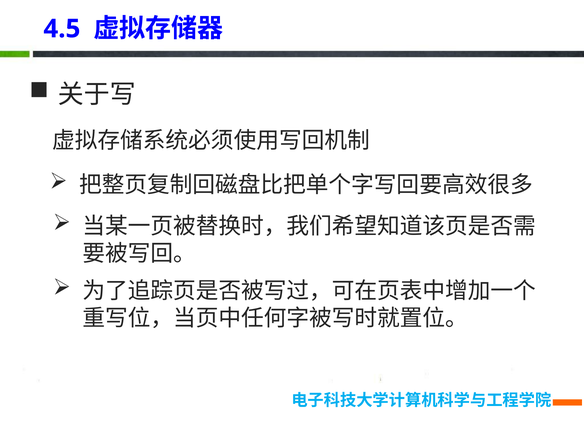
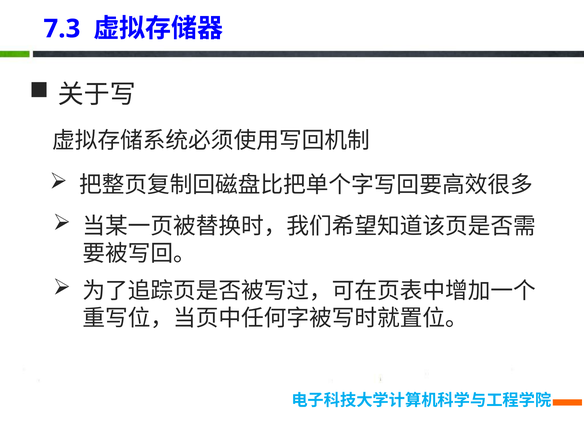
4.5: 4.5 -> 7.3
